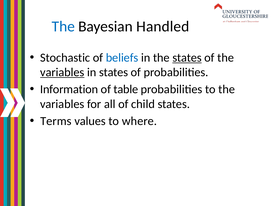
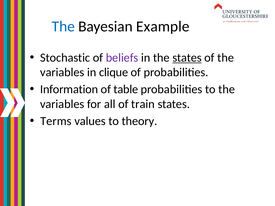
Handled: Handled -> Example
beliefs colour: blue -> purple
variables at (62, 72) underline: present -> none
in states: states -> clique
child: child -> train
where: where -> theory
